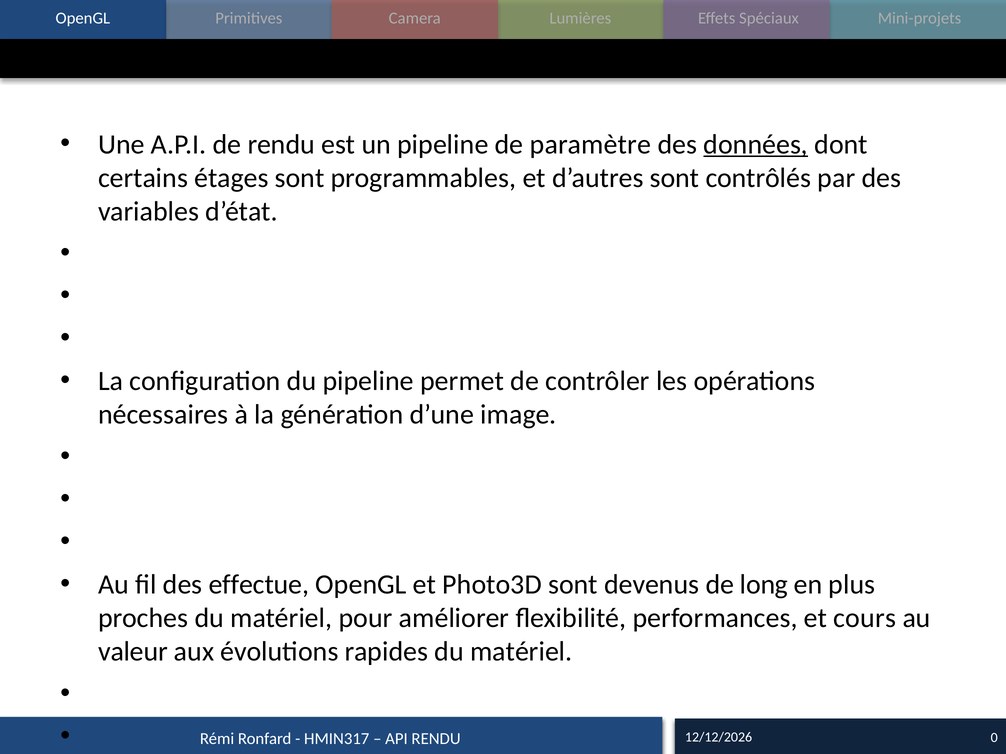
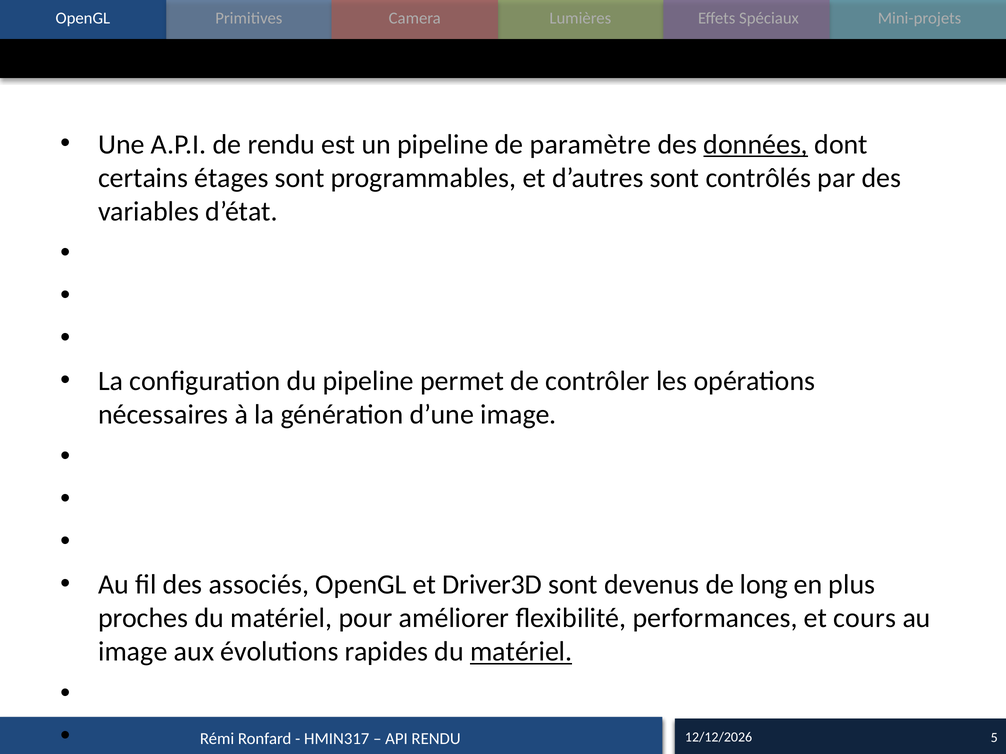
effectue: effectue -> associés
Photo3D: Photo3D -> Driver3D
valeur at (133, 652): valeur -> image
matériel at (521, 652) underline: none -> present
0: 0 -> 5
